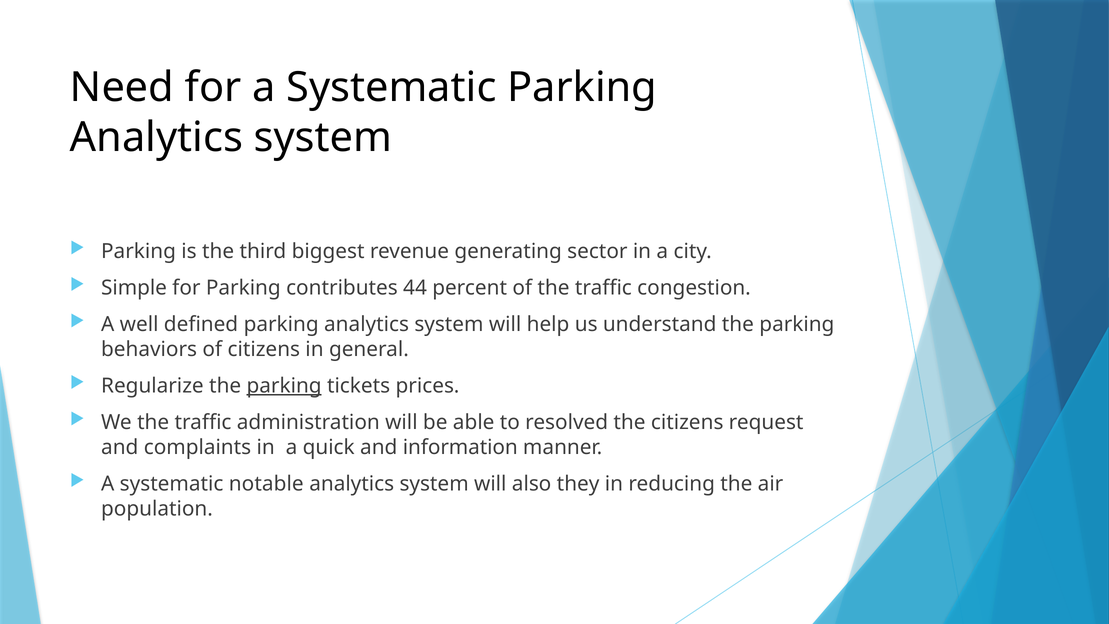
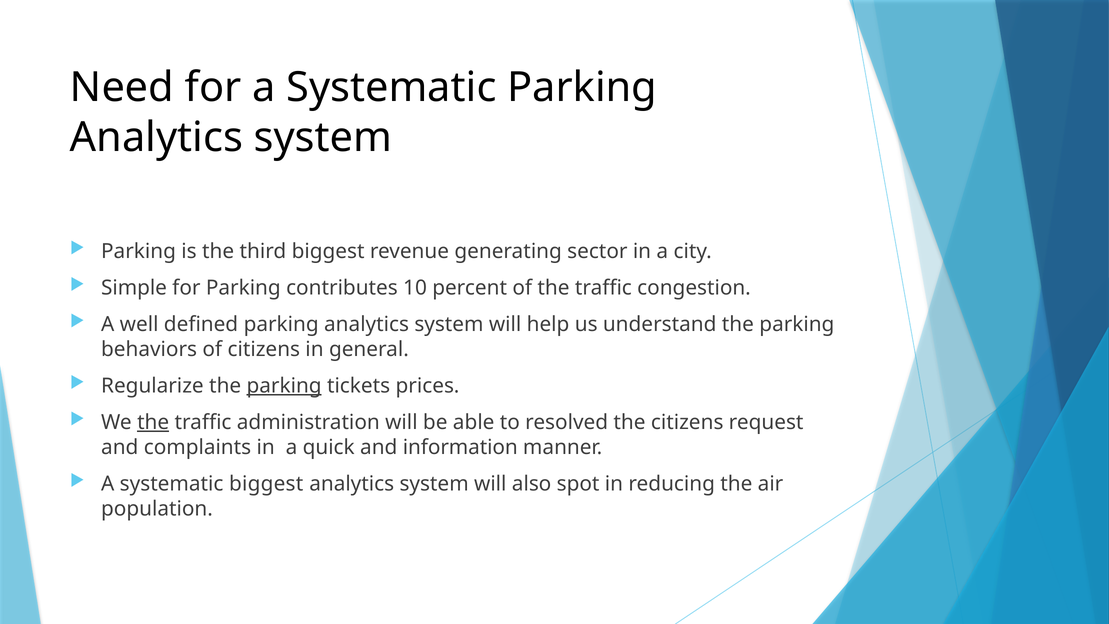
44: 44 -> 10
the at (153, 422) underline: none -> present
systematic notable: notable -> biggest
they: they -> spot
